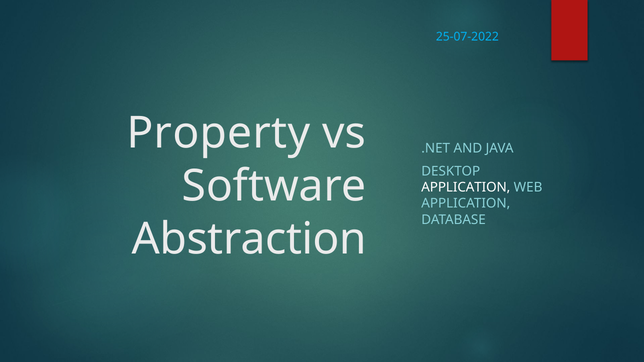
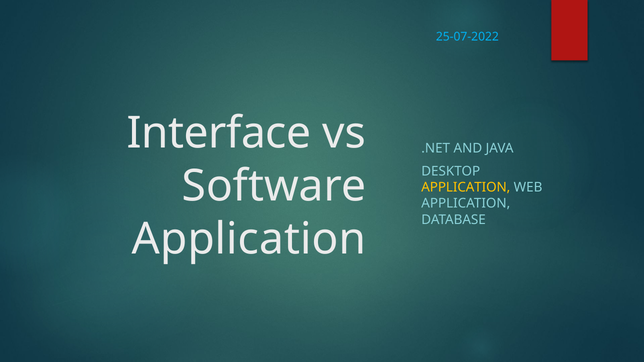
Property: Property -> Interface
APPLICATION at (466, 188) colour: white -> yellow
Abstraction at (249, 239): Abstraction -> Application
